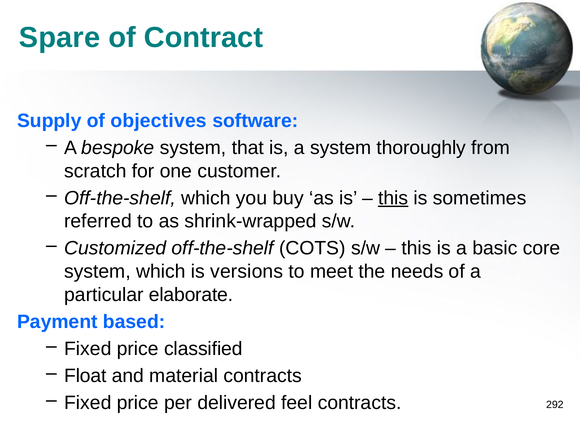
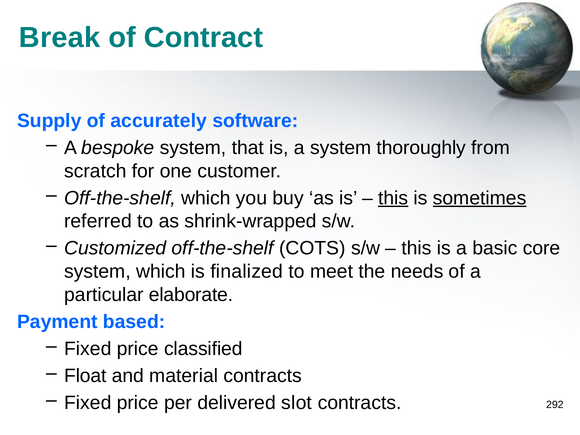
Spare: Spare -> Break
objectives: objectives -> accurately
sometimes underline: none -> present
versions: versions -> finalized
feel: feel -> slot
